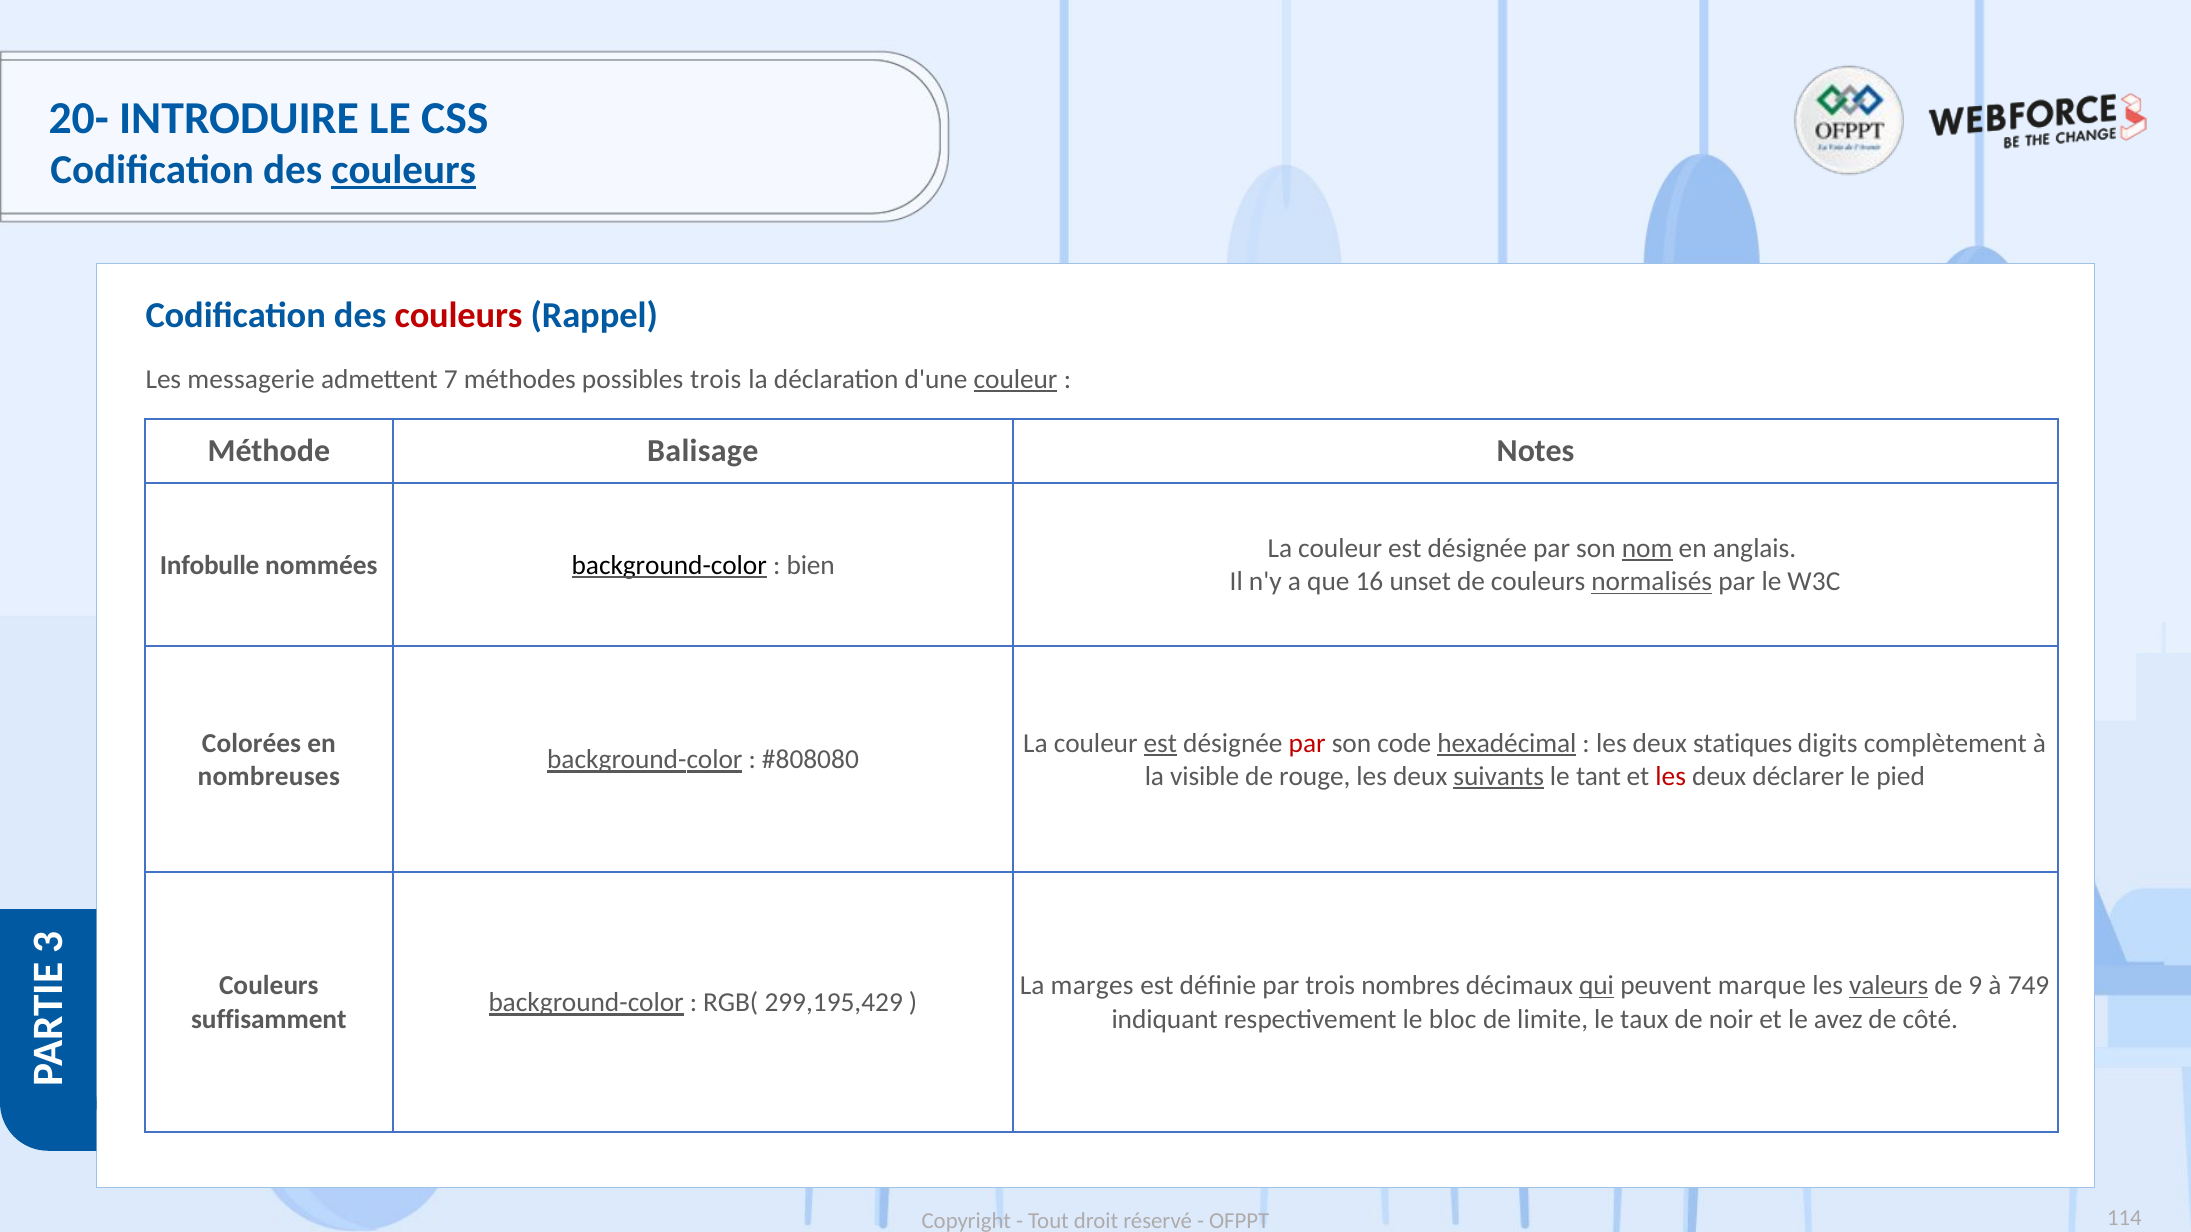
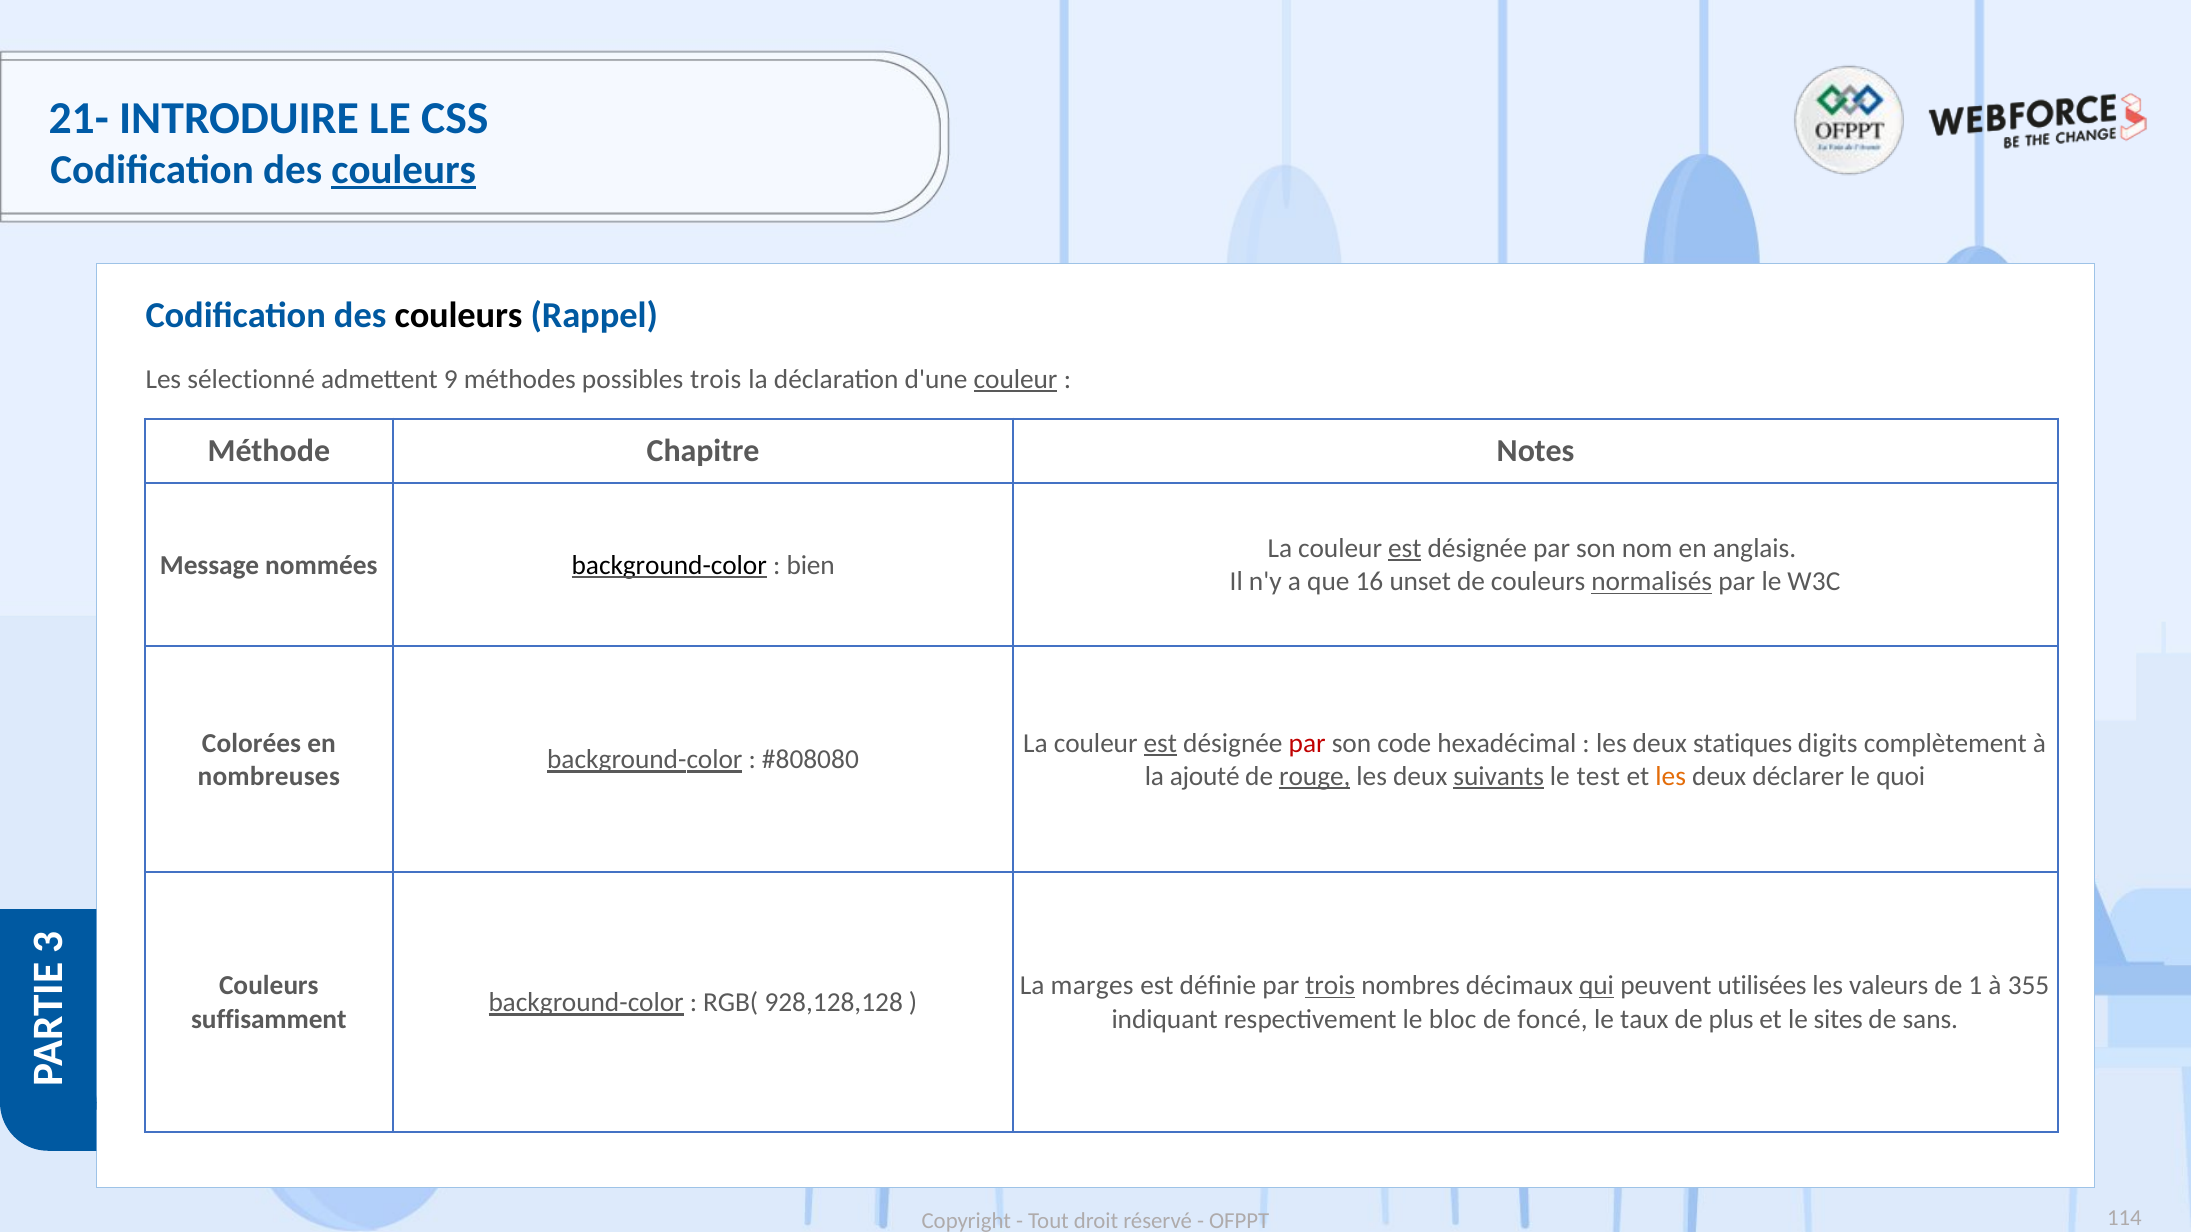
20-: 20- -> 21-
couleurs at (459, 316) colour: red -> black
messagerie: messagerie -> sélectionné
7: 7 -> 9
Balisage: Balisage -> Chapitre
est at (1405, 549) underline: none -> present
nom underline: present -> none
Infobulle: Infobulle -> Message
hexadécimal underline: present -> none
visible: visible -> ajouté
rouge underline: none -> present
tant: tant -> test
les at (1671, 777) colour: red -> orange
pied: pied -> quoi
trois at (1330, 986) underline: none -> present
marque: marque -> utilisées
valeurs underline: present -> none
9: 9 -> 1
749: 749 -> 355
299,195,429: 299,195,429 -> 928,128,128
limite: limite -> foncé
noir: noir -> plus
avez: avez -> sites
côté: côté -> sans
